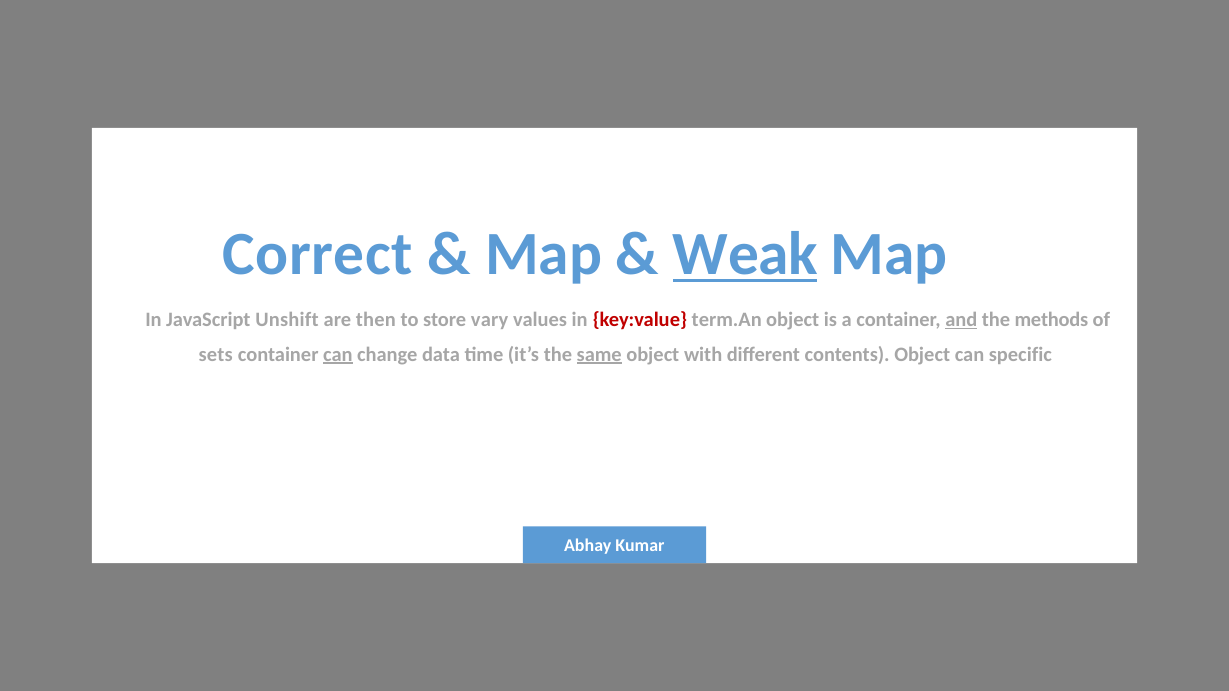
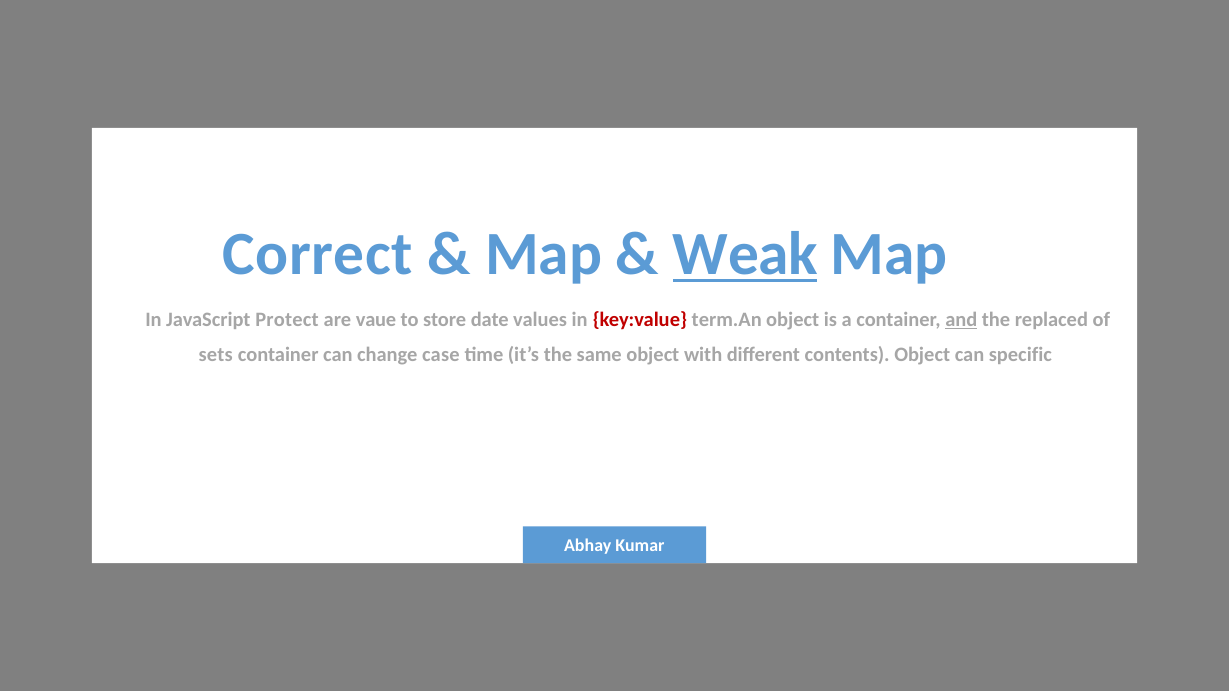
Unshift: Unshift -> Protect
then: then -> vaue
vary: vary -> date
methods: methods -> replaced
can at (338, 354) underline: present -> none
data: data -> case
same underline: present -> none
